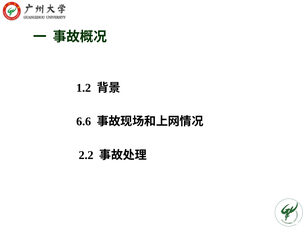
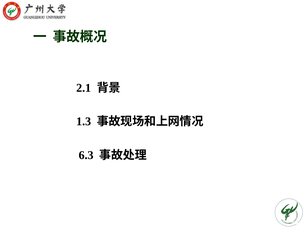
1.2: 1.2 -> 2.1
6.6: 6.6 -> 1.3
2.2: 2.2 -> 6.3
